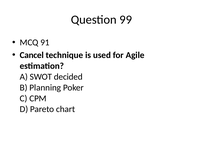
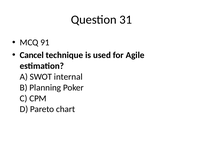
99: 99 -> 31
decided: decided -> internal
